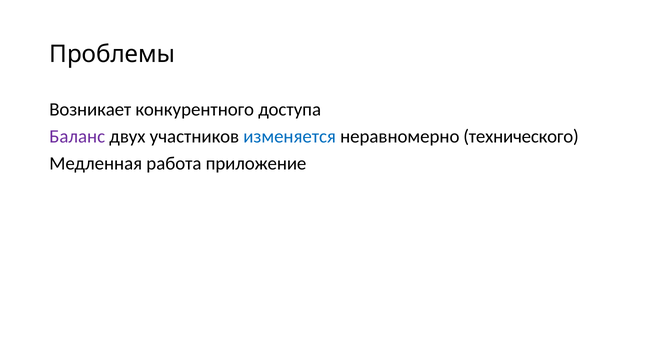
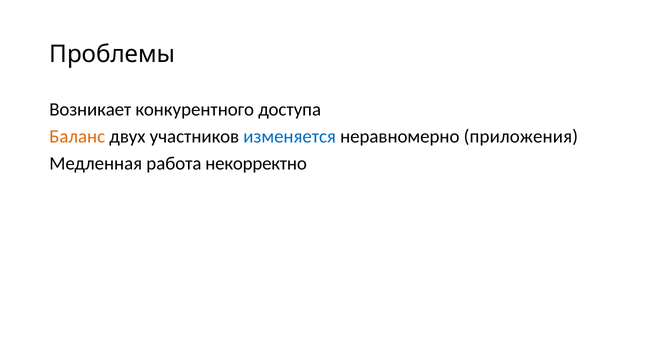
Баланс colour: purple -> orange
технического: технического -> приложения
приложение: приложение -> некорректно
